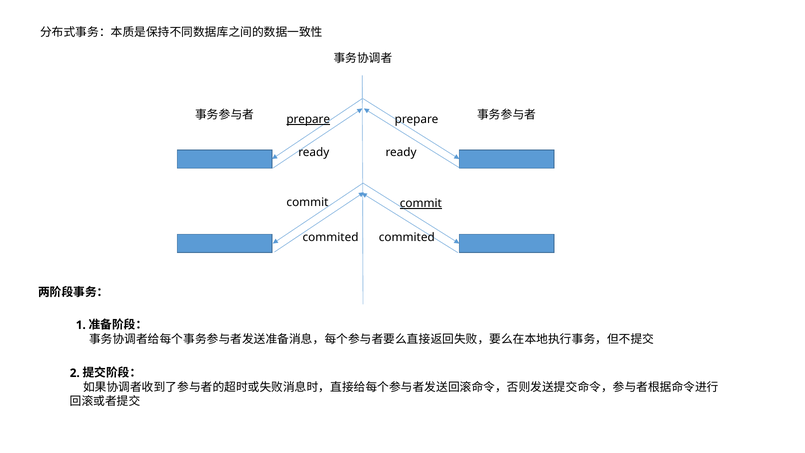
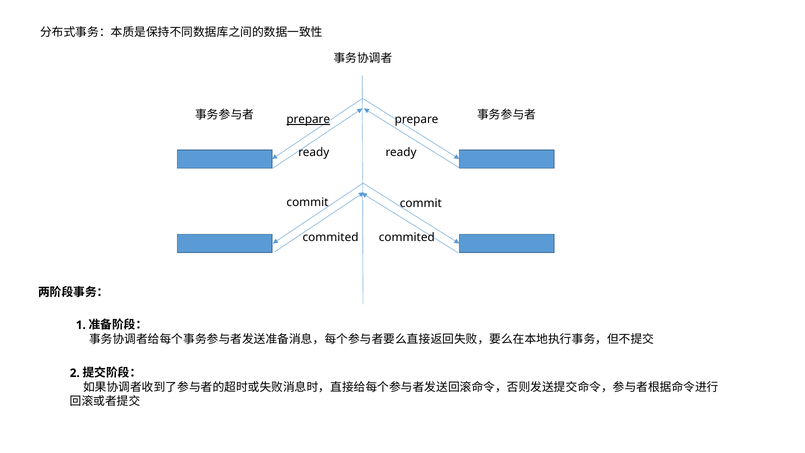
commit at (421, 203) underline: present -> none
